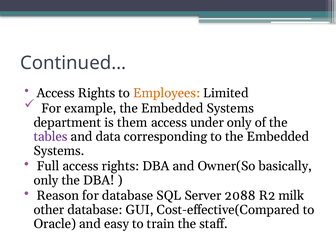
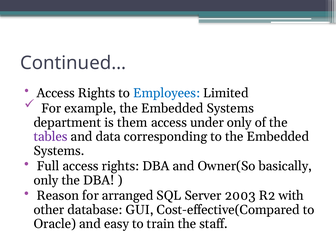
Employees colour: orange -> blue
for database: database -> arranged
2088: 2088 -> 2003
milk: milk -> with
